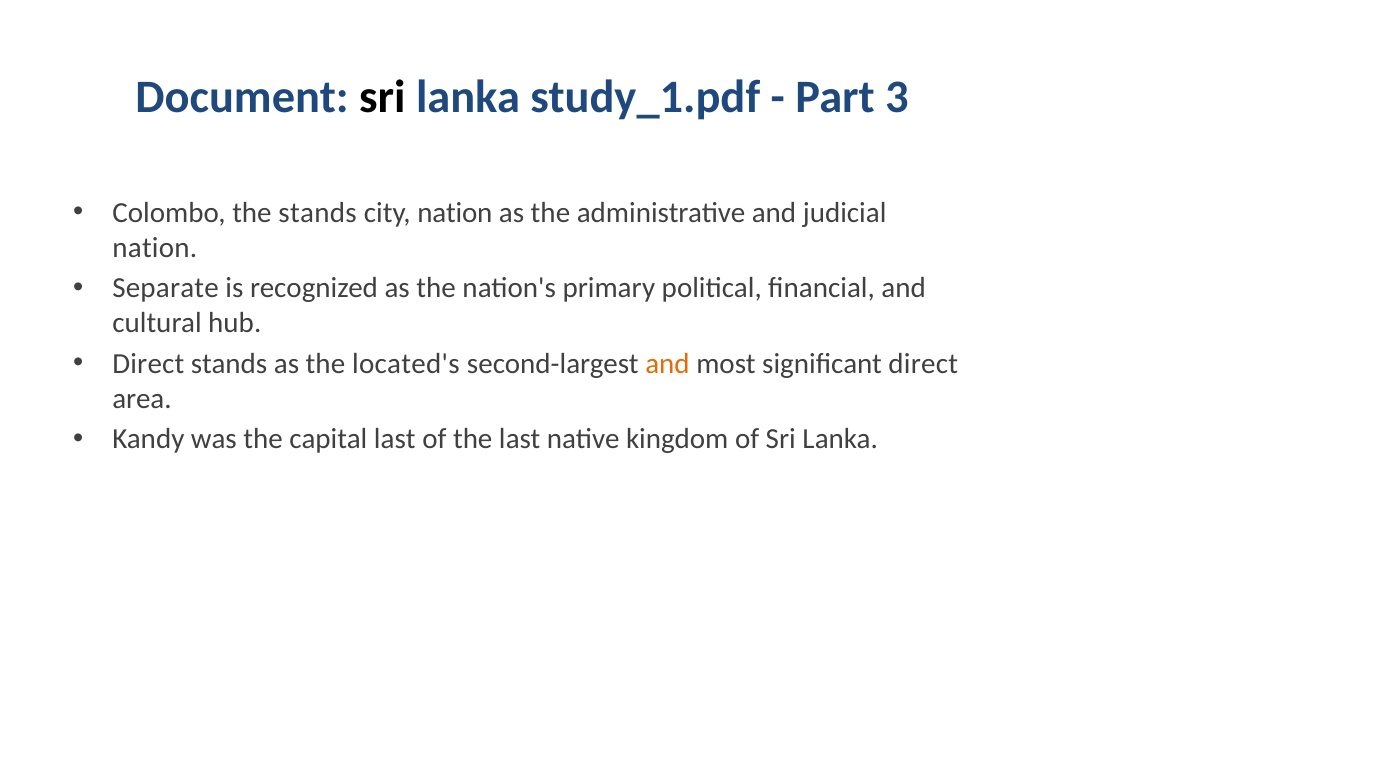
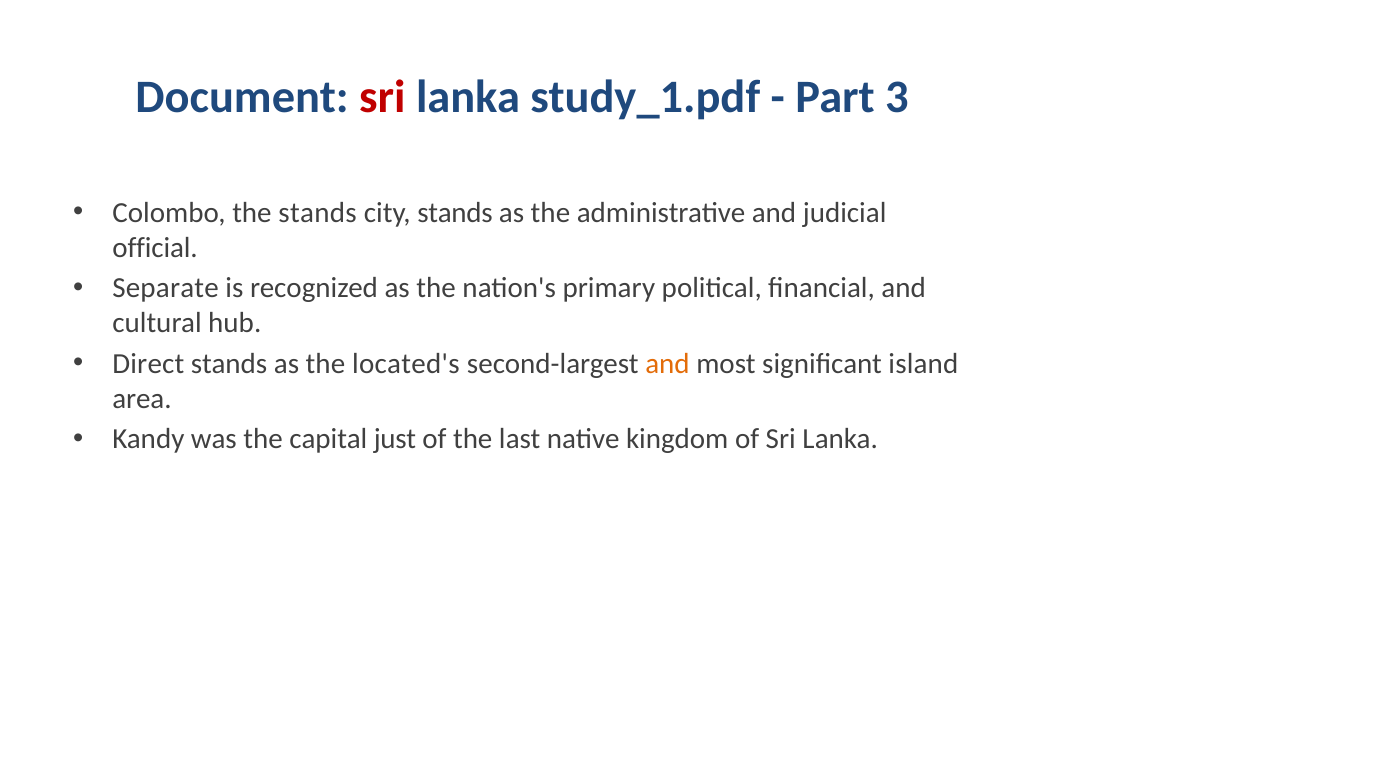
sri at (382, 97) colour: black -> red
city nation: nation -> stands
nation at (155, 248): nation -> official
significant direct: direct -> island
capital last: last -> just
